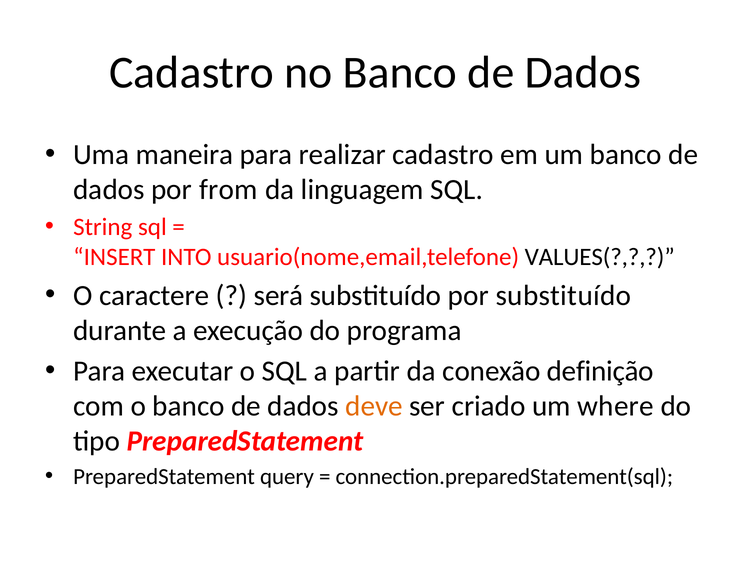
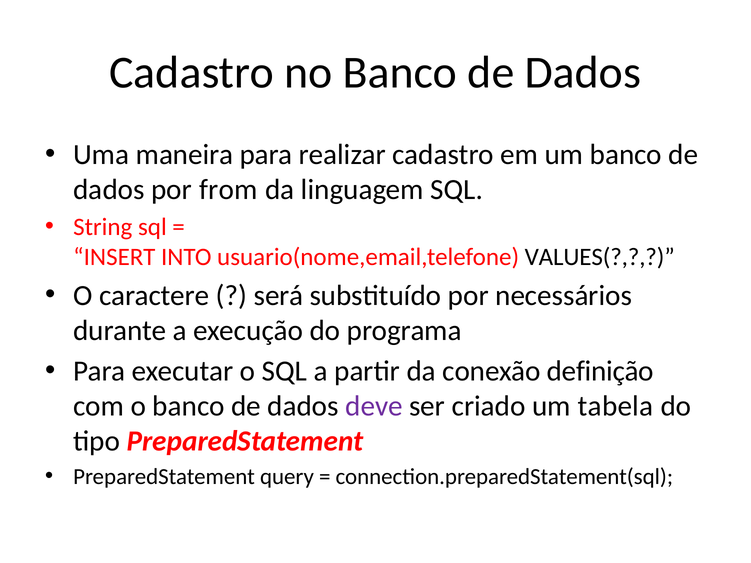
por substituído: substituído -> necessários
deve colour: orange -> purple
where: where -> tabela
